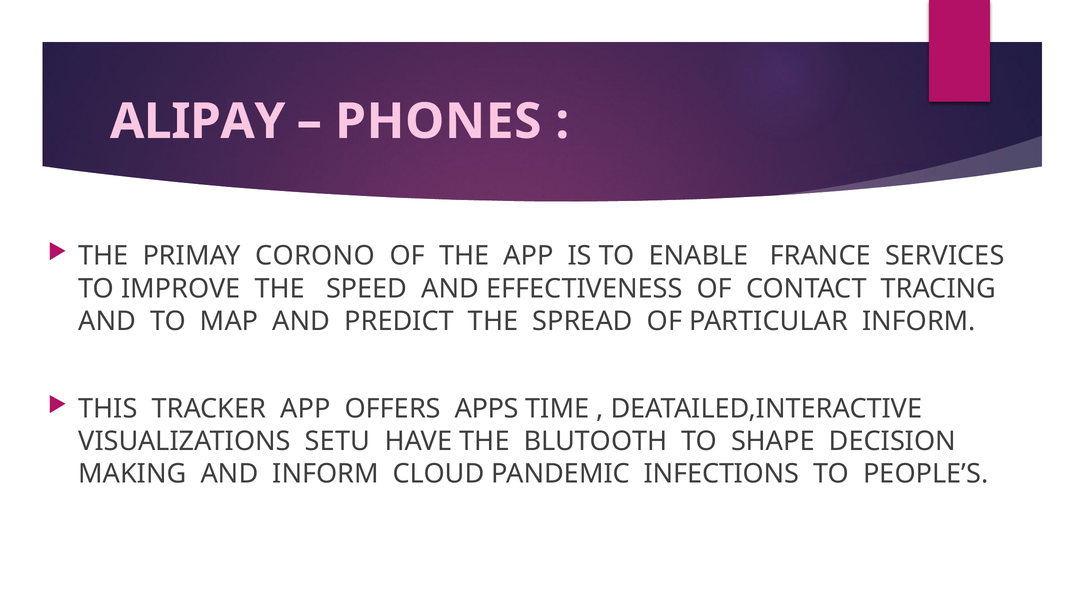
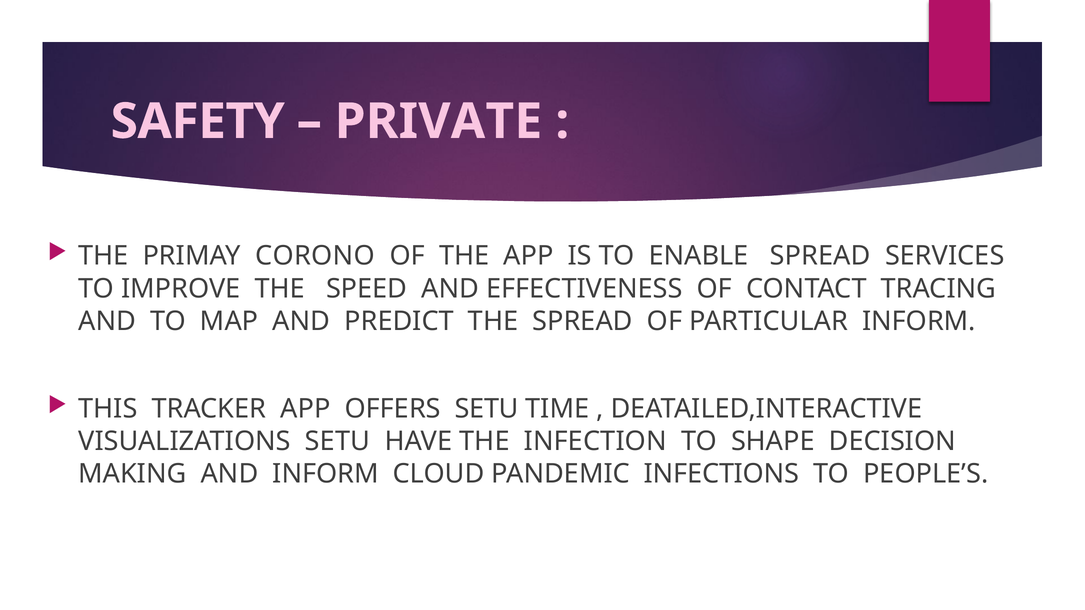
ALIPAY: ALIPAY -> SAFETY
PHONES: PHONES -> PRIVATE
ENABLE FRANCE: FRANCE -> SPREAD
OFFERS APPS: APPS -> SETU
BLUTOOTH: BLUTOOTH -> INFECTION
